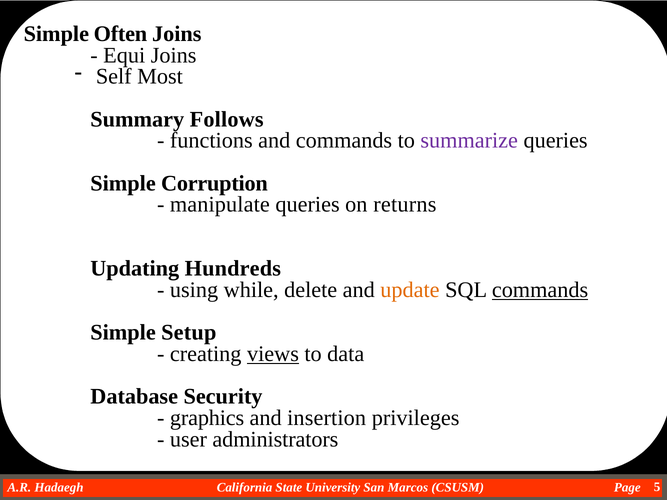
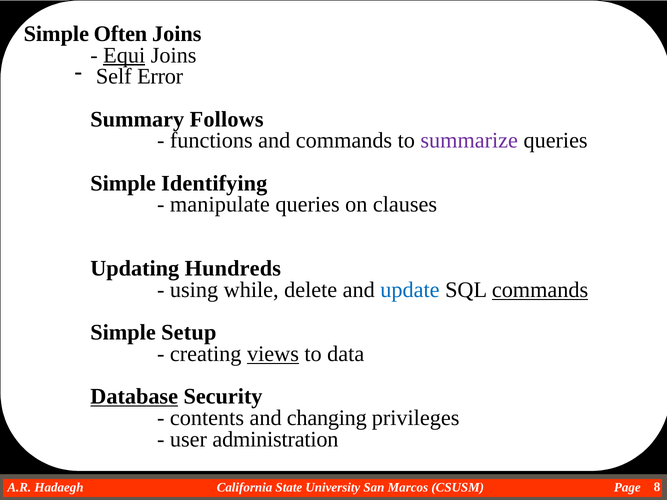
Equi underline: none -> present
Most: Most -> Error
Corruption: Corruption -> Identifying
returns: returns -> clauses
update colour: orange -> blue
Database underline: none -> present
graphics: graphics -> contents
insertion: insertion -> changing
administrators: administrators -> administration
5: 5 -> 8
